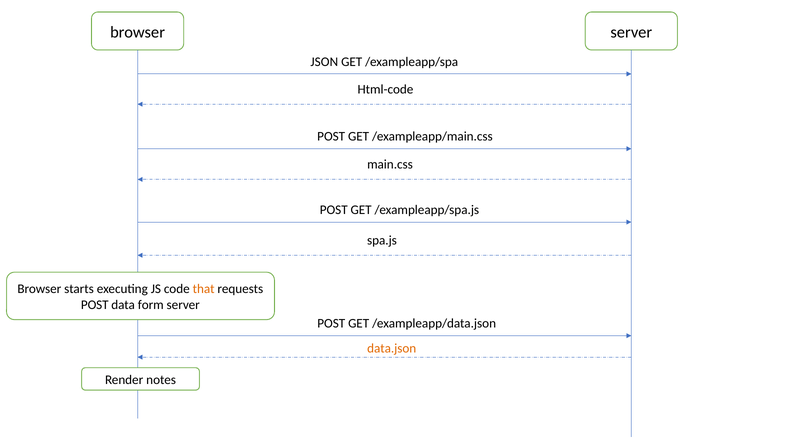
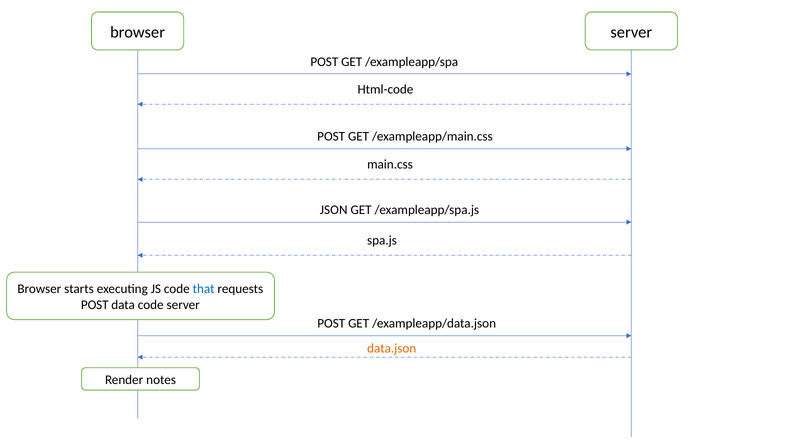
JSON at (324, 62): JSON -> POST
POST at (334, 210): POST -> JSON
that colour: orange -> blue
data form: form -> code
